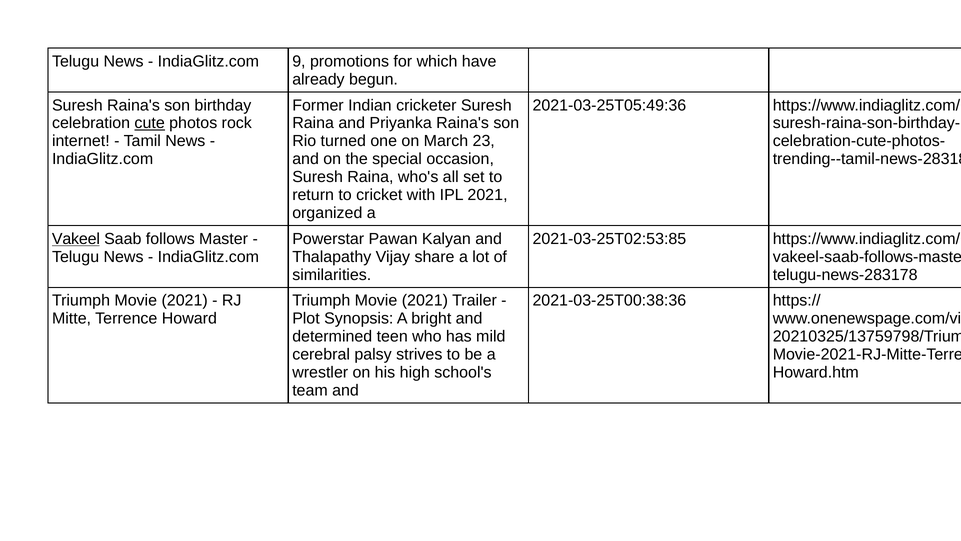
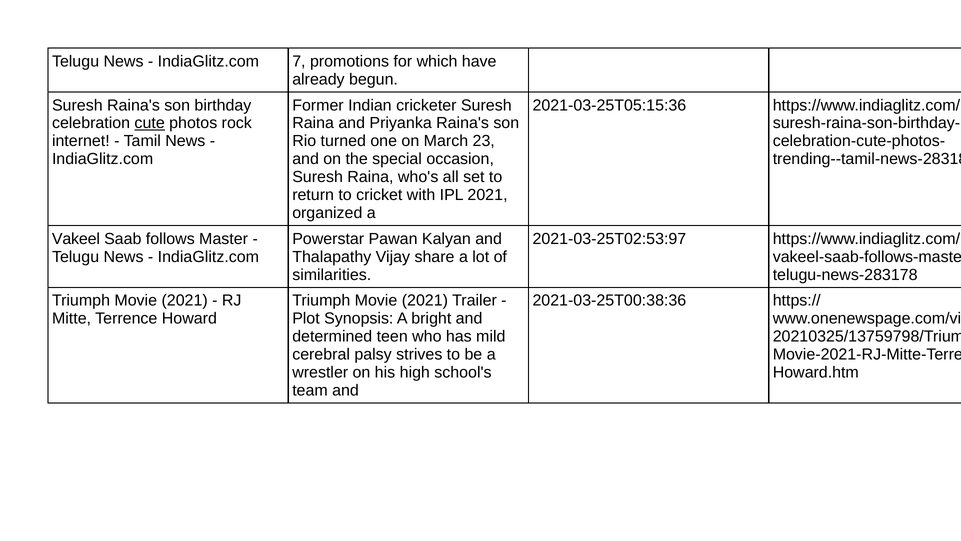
9: 9 -> 7
2021-03-25T05:49:36: 2021-03-25T05:49:36 -> 2021-03-25T05:15:36
Vakeel underline: present -> none
2021-03-25T02:53:85: 2021-03-25T02:53:85 -> 2021-03-25T02:53:97
